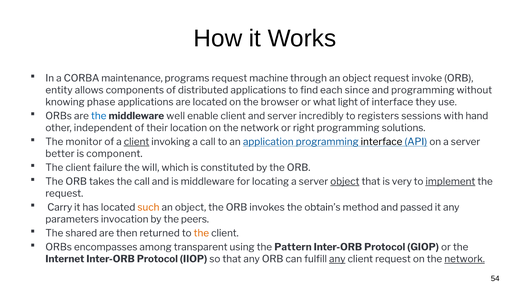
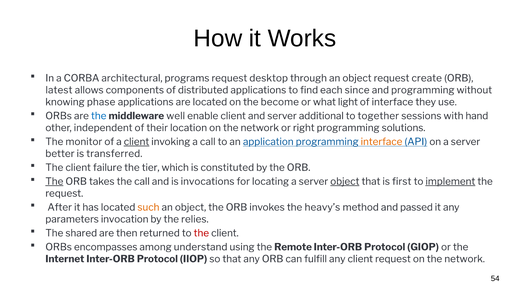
maintenance: maintenance -> architectural
machine: machine -> desktop
invoke: invoke -> create
entity: entity -> latest
browser: browser -> become
incredibly: incredibly -> additional
registers: registers -> together
interface at (382, 142) colour: black -> orange
component: component -> transferred
will: will -> tier
The at (54, 182) underline: none -> present
is middleware: middleware -> invocations
very: very -> first
Carry: Carry -> After
obtain’s: obtain’s -> heavy’s
peers: peers -> relies
the at (201, 233) colour: orange -> red
transparent: transparent -> understand
Pattern: Pattern -> Remote
any at (337, 259) underline: present -> none
network at (465, 259) underline: present -> none
